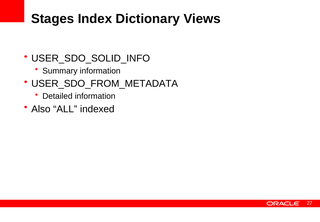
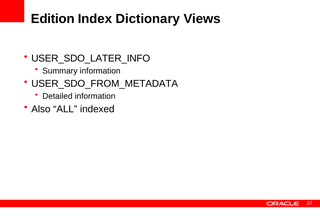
Stages: Stages -> Edition
USER_SDO_SOLID_INFO: USER_SDO_SOLID_INFO -> USER_SDO_LATER_INFO
